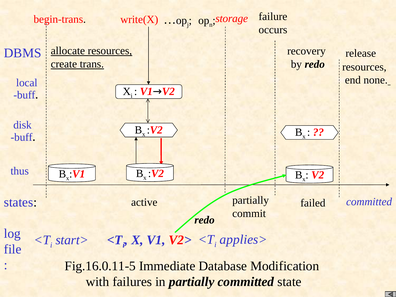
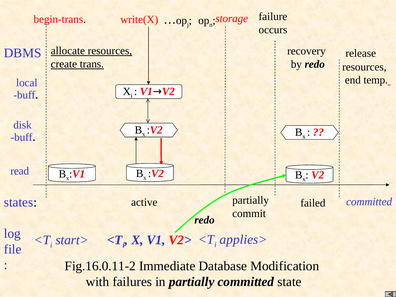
none: none -> temp
thus: thus -> read
Fig.16.0.11-5: Fig.16.0.11-5 -> Fig.16.0.11-2
